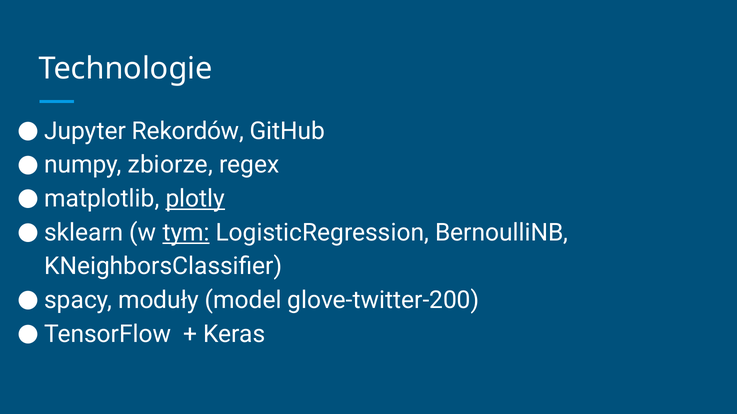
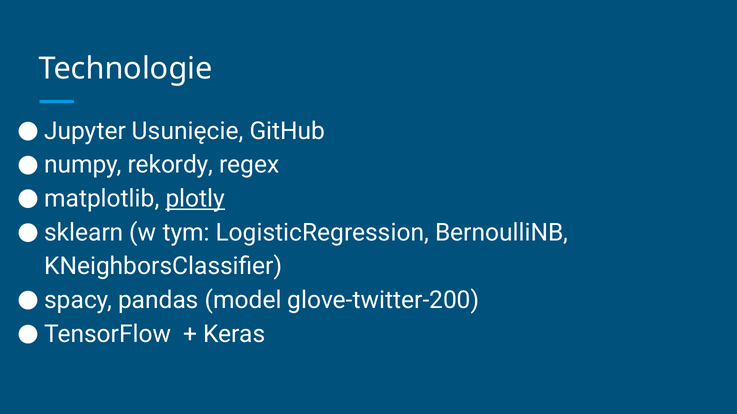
Rekordów: Rekordów -> Usunięcie
zbiorze: zbiorze -> rekordy
tym underline: present -> none
moduły: moduły -> pandas
